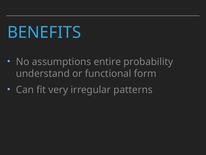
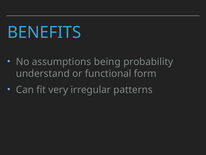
entire: entire -> being
